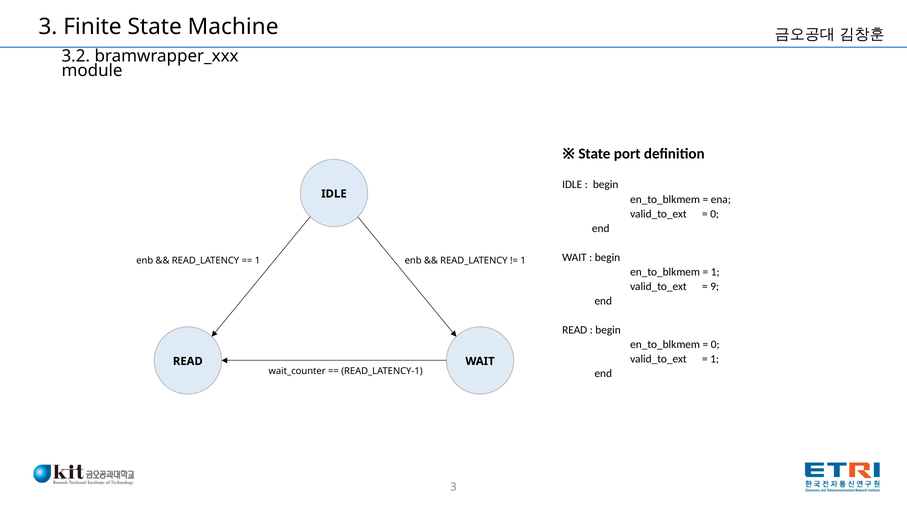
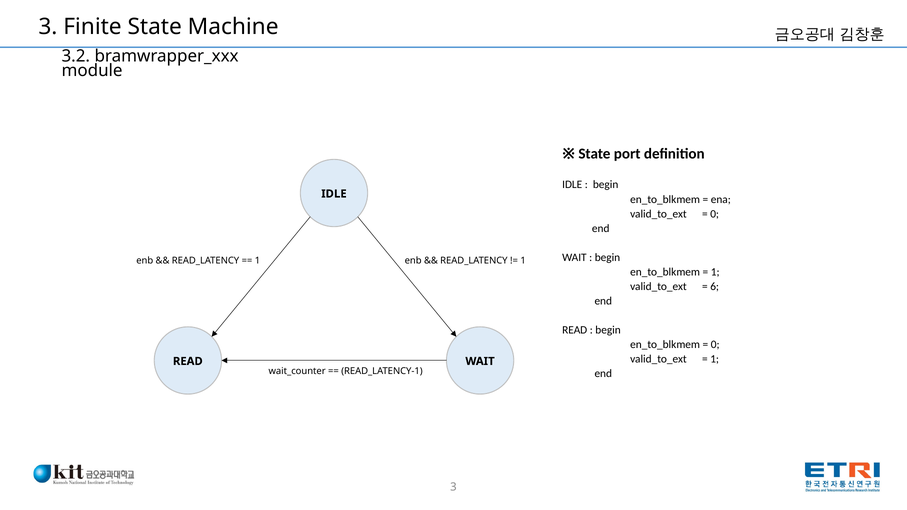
9: 9 -> 6
